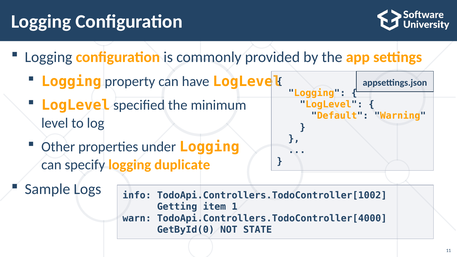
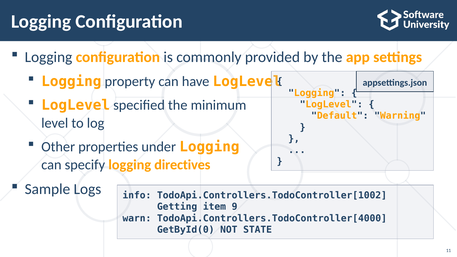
duplicate: duplicate -> directives
1: 1 -> 9
